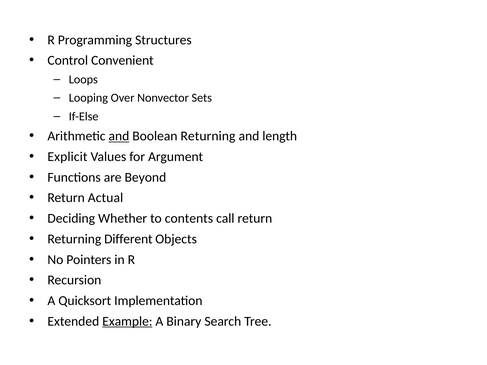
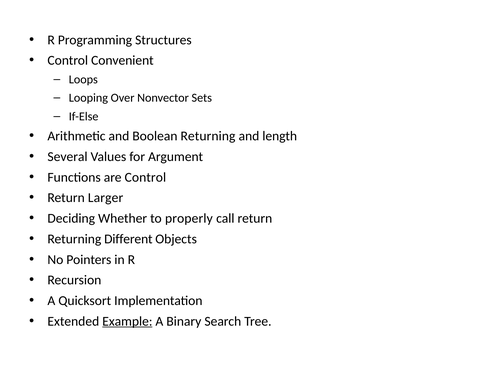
and at (119, 136) underline: present -> none
Explicit: Explicit -> Several
are Beyond: Beyond -> Control
Actual: Actual -> Larger
contents: contents -> properly
